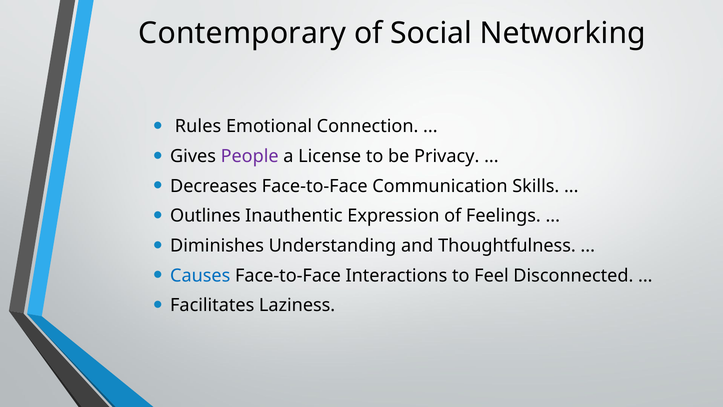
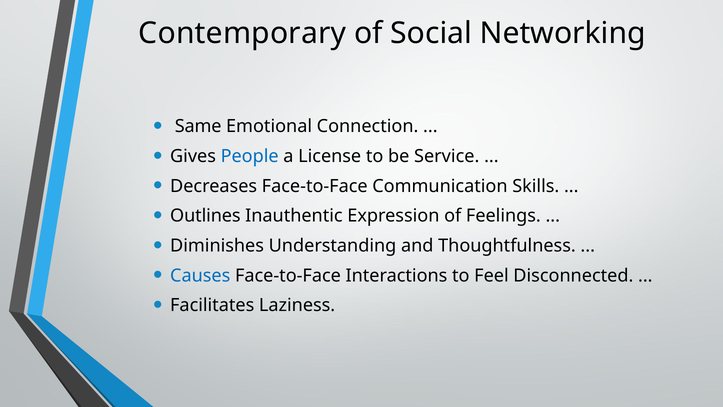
Rules: Rules -> Same
People colour: purple -> blue
Privacy: Privacy -> Service
